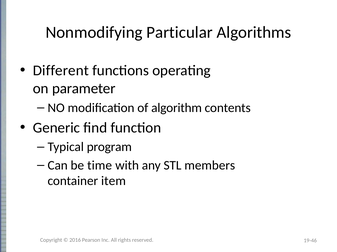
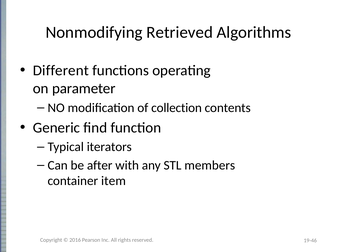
Particular: Particular -> Retrieved
algorithm: algorithm -> collection
program: program -> iterators
time: time -> after
